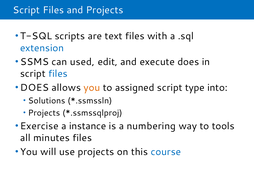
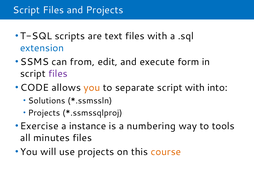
used: used -> from
execute does: does -> form
files at (58, 74) colour: blue -> purple
DOES at (34, 88): DOES -> CODE
assigned: assigned -> separate
script type: type -> with
course colour: blue -> orange
